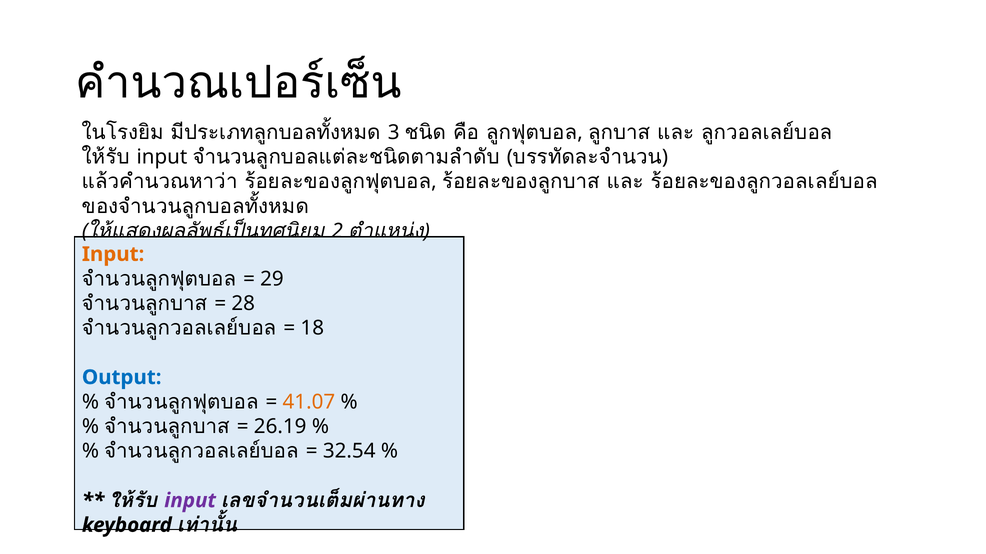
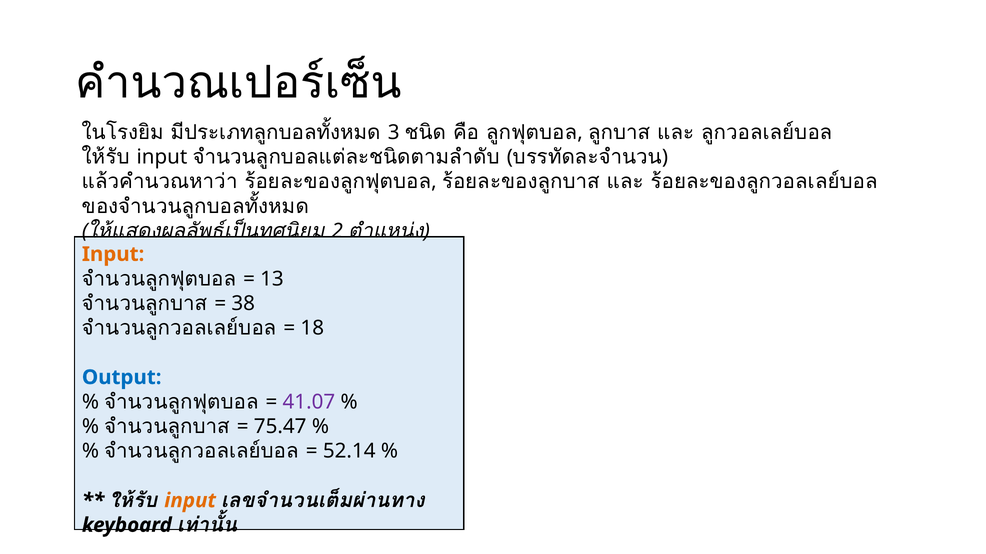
29: 29 -> 13
28: 28 -> 38
41.07 colour: orange -> purple
26.19: 26.19 -> 75.47
32.54: 32.54 -> 52.14
input at (190, 501) colour: purple -> orange
